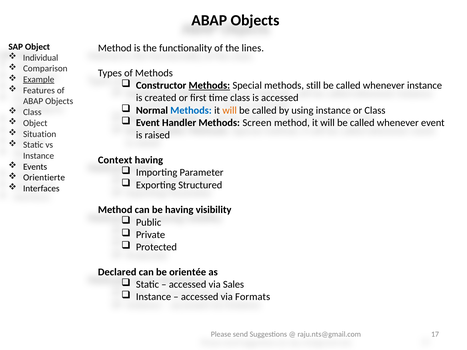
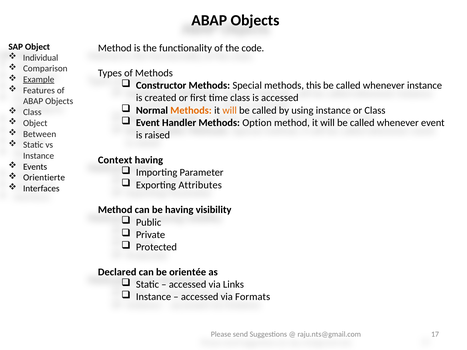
lines: lines -> code
Methods at (209, 85) underline: present -> none
still: still -> this
Methods at (191, 110) colour: blue -> orange
Screen: Screen -> Option
Situation: Situation -> Between
Structured: Structured -> Attributes
Sales: Sales -> Links
